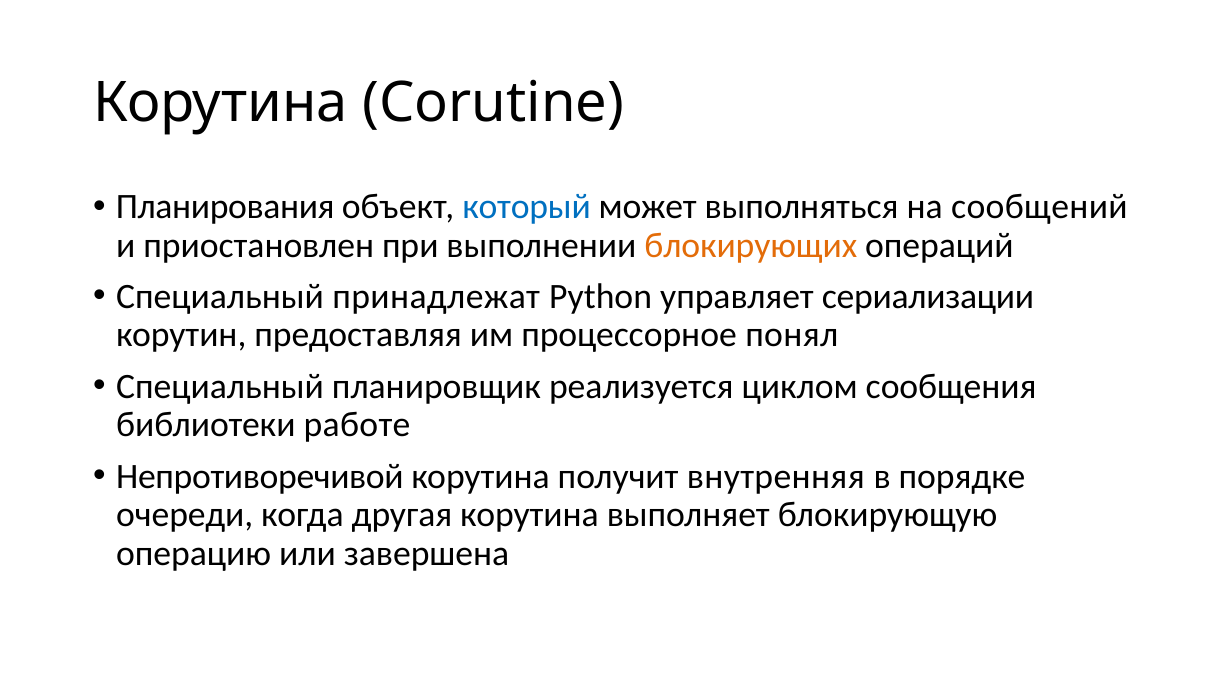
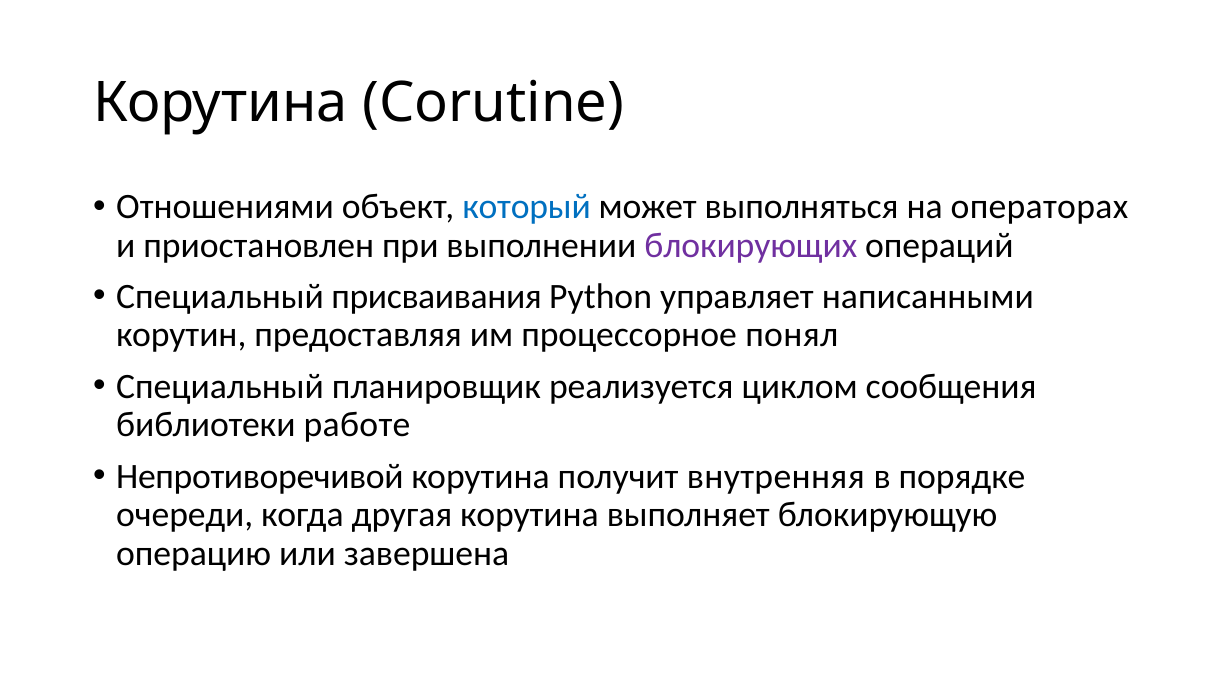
Планирования: Планирования -> Отношениями
сообщений: сообщений -> операторах
блокирующих colour: orange -> purple
принадлежат: принадлежат -> присваивания
сериализации: сериализации -> написанными
